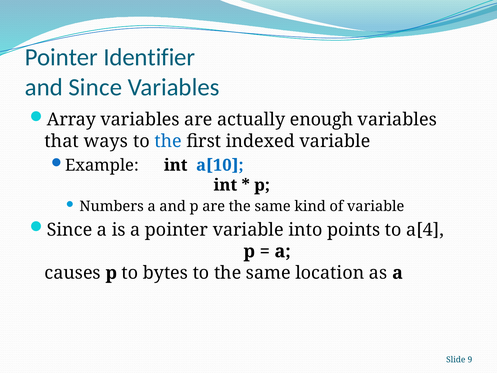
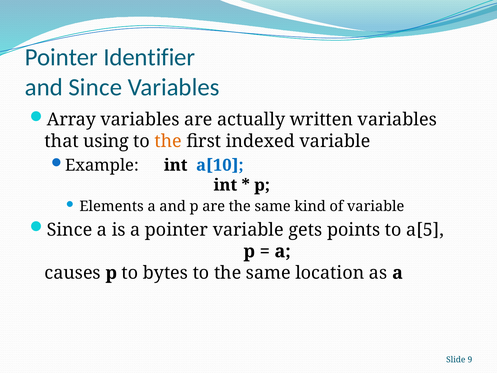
enough: enough -> written
ways: ways -> using
the at (168, 141) colour: blue -> orange
Numbers: Numbers -> Elements
into: into -> gets
a[4: a[4 -> a[5
